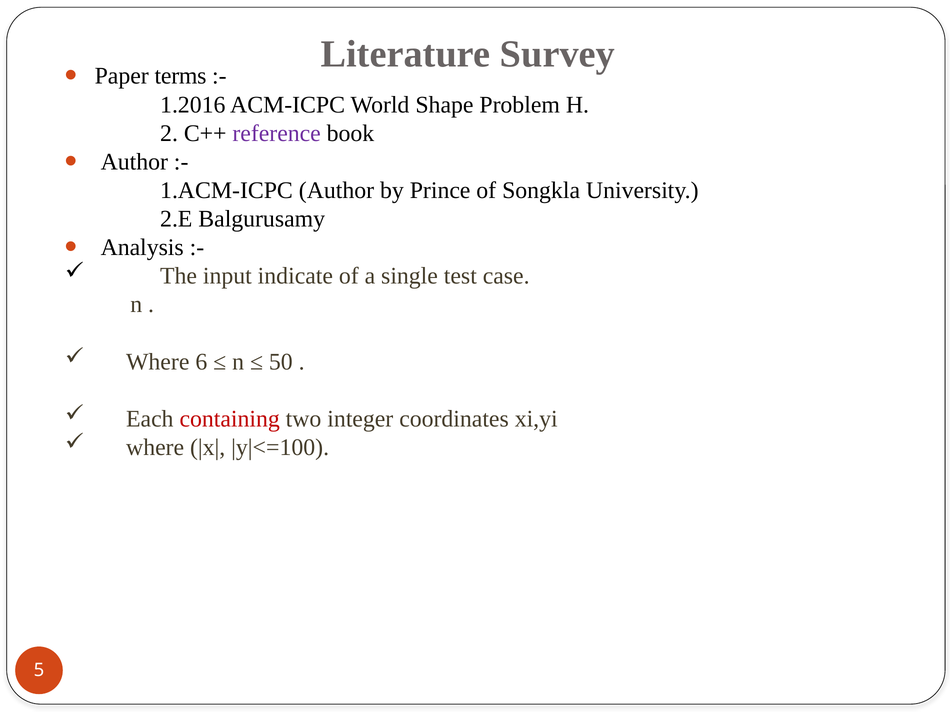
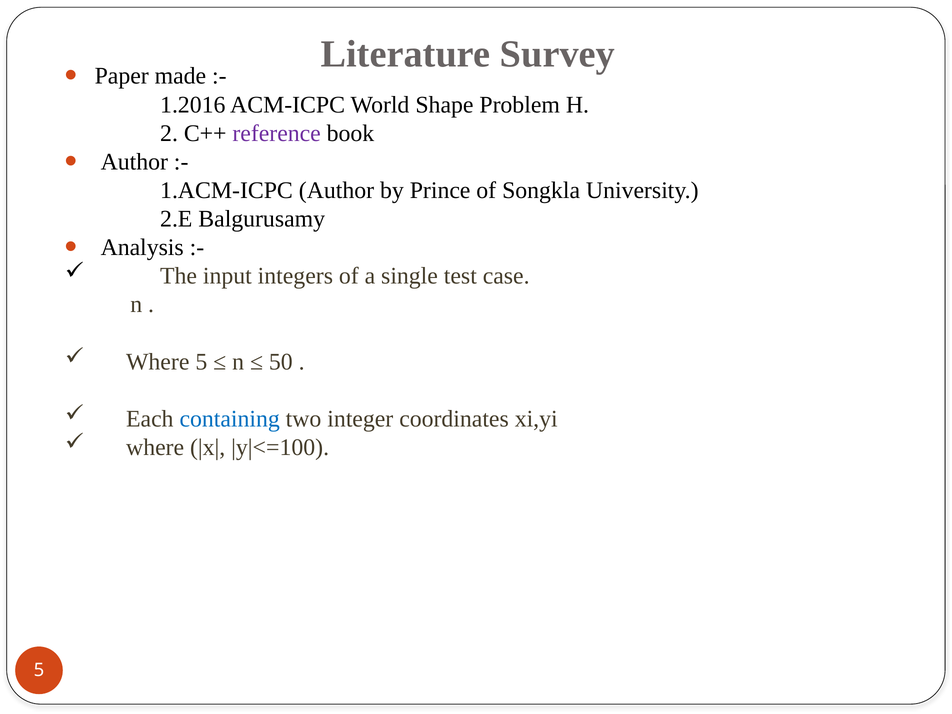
terms: terms -> made
indicate: indicate -> integers
Where 6: 6 -> 5
containing colour: red -> blue
